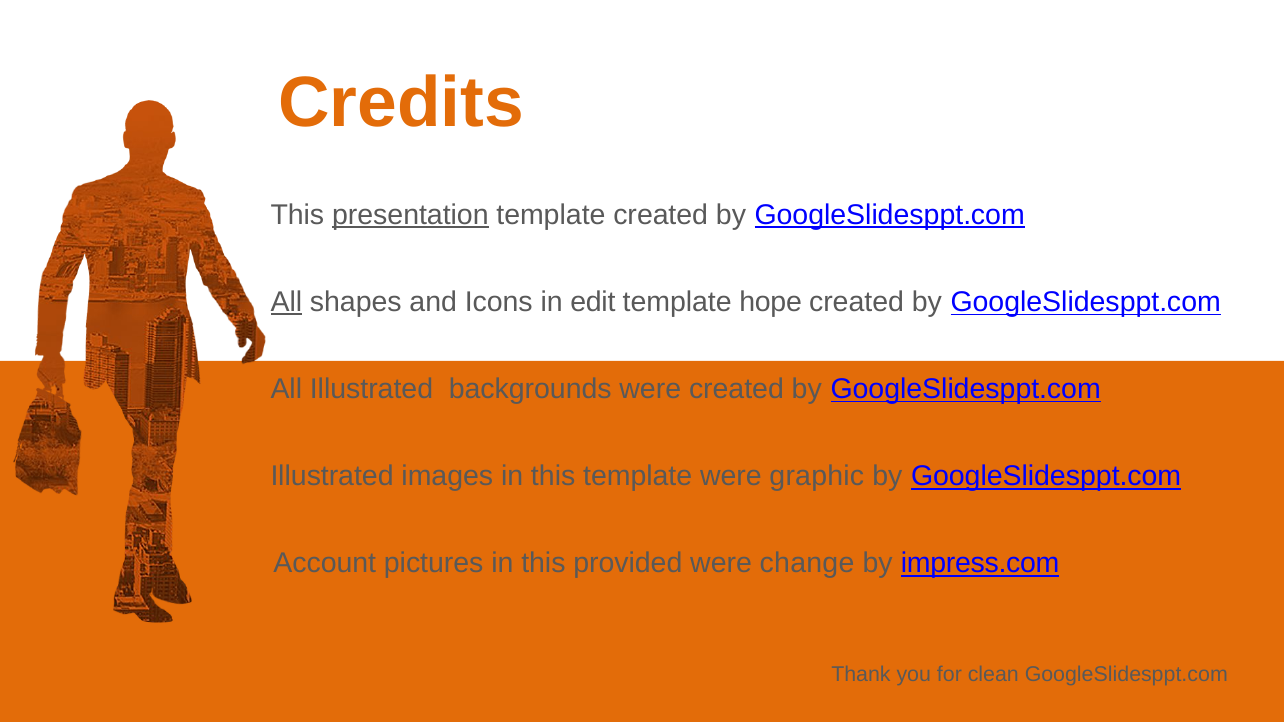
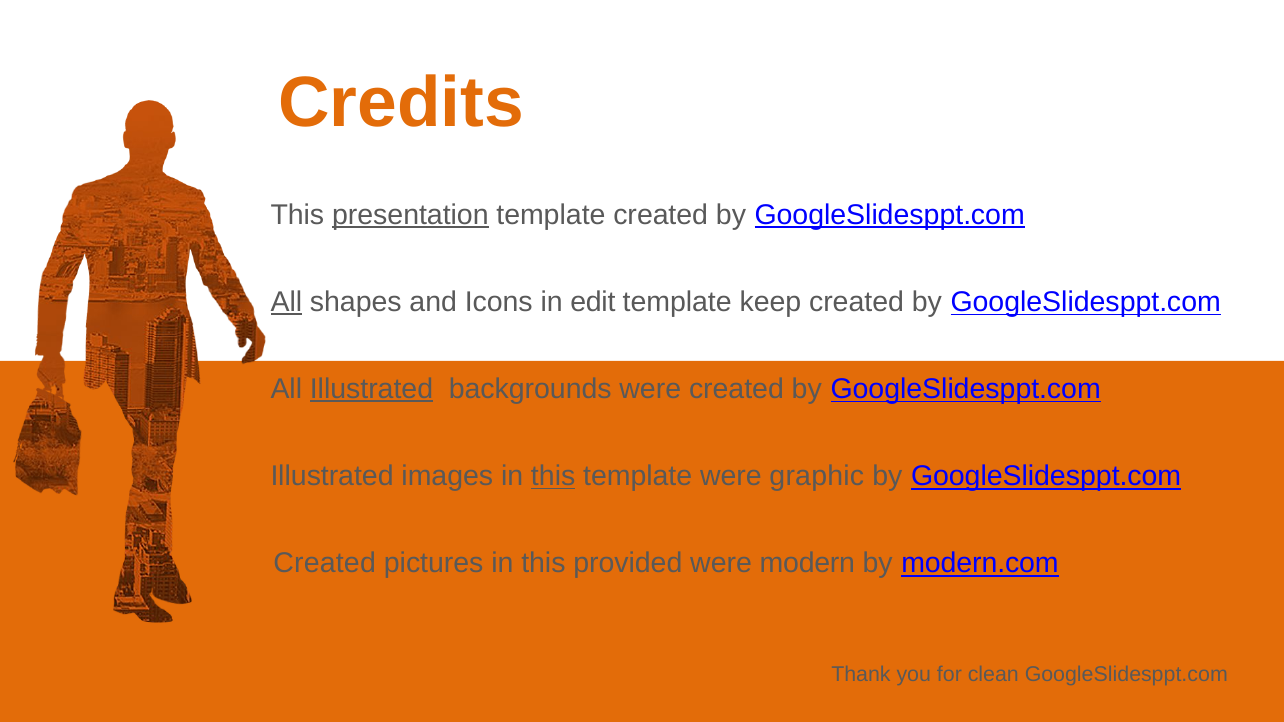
hope: hope -> keep
Illustrated at (371, 389) underline: none -> present
this at (553, 476) underline: none -> present
Account at (325, 564): Account -> Created
change: change -> modern
impress.com: impress.com -> modern.com
